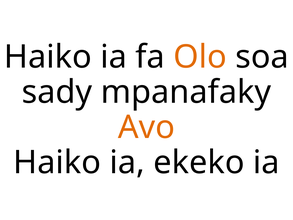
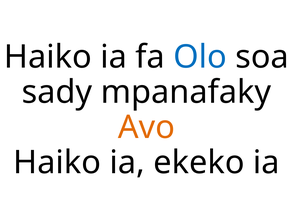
Olo colour: orange -> blue
